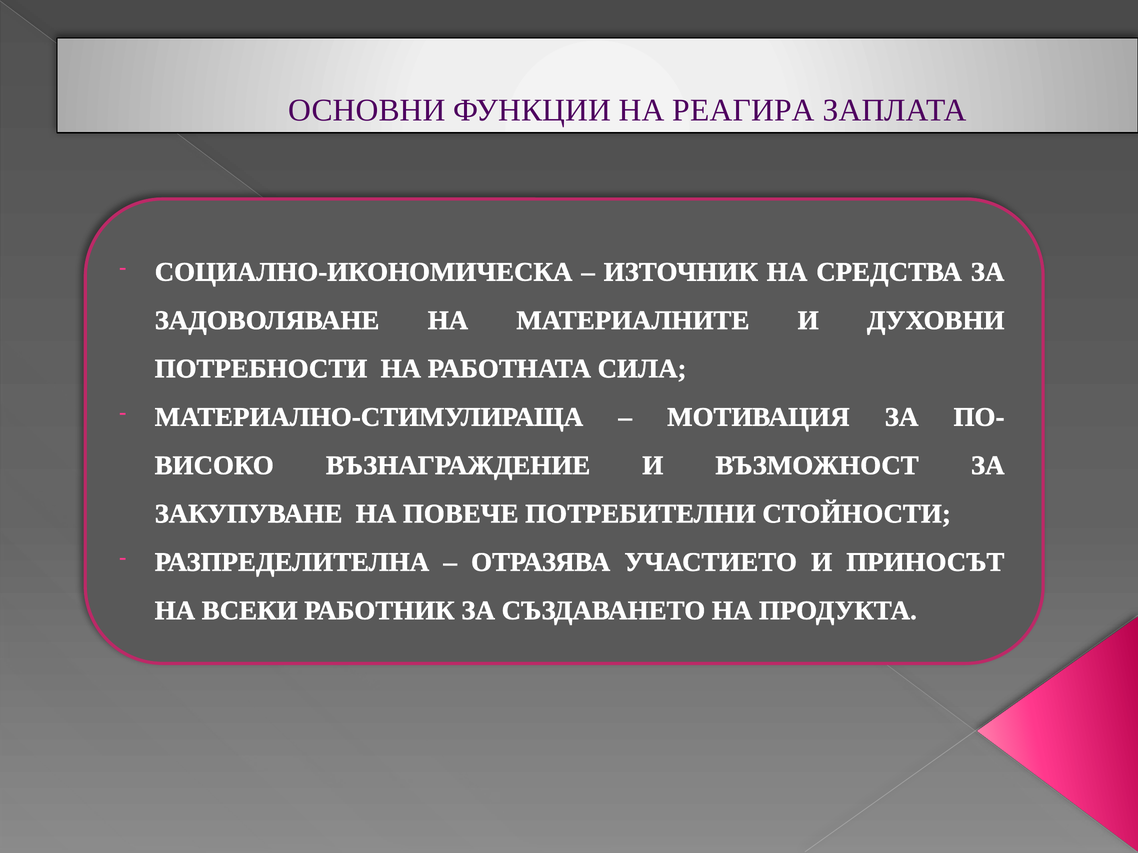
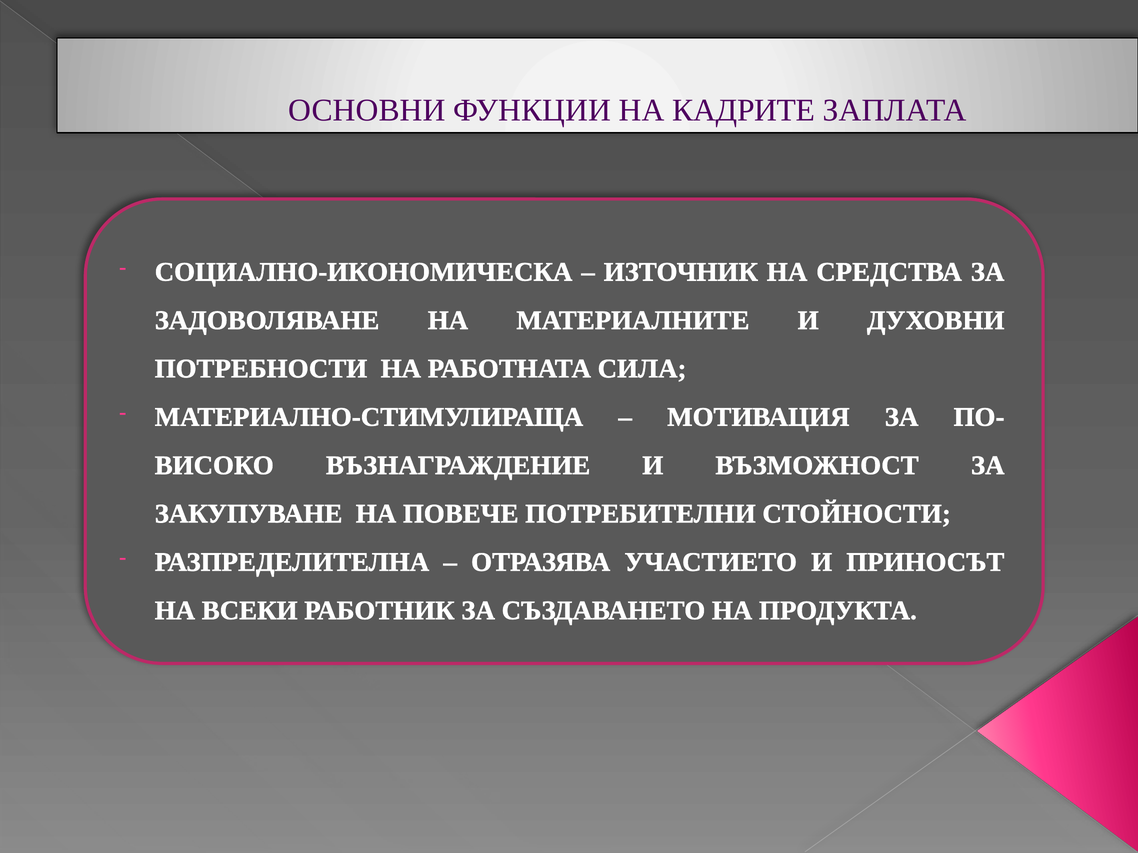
РЕАГИРА: РЕАГИРА -> КАДРИТЕ
